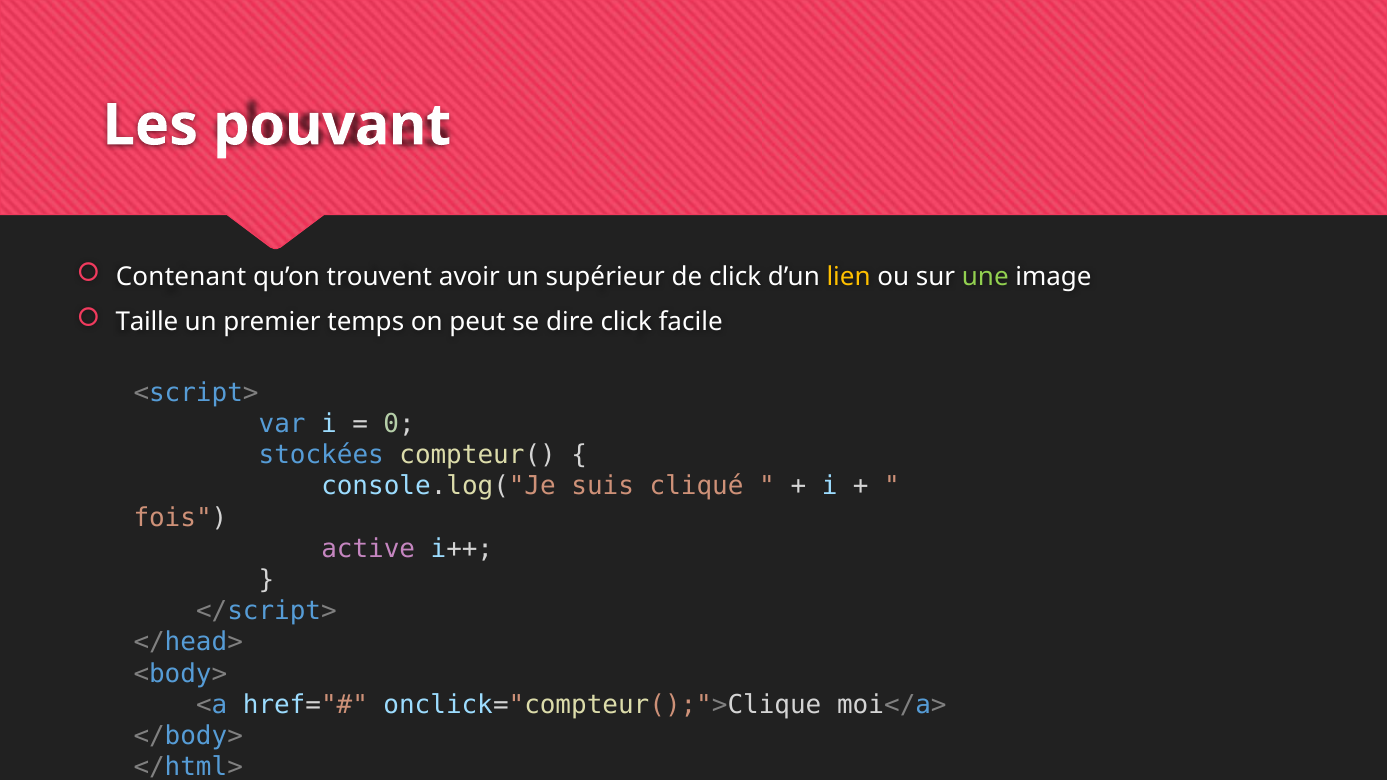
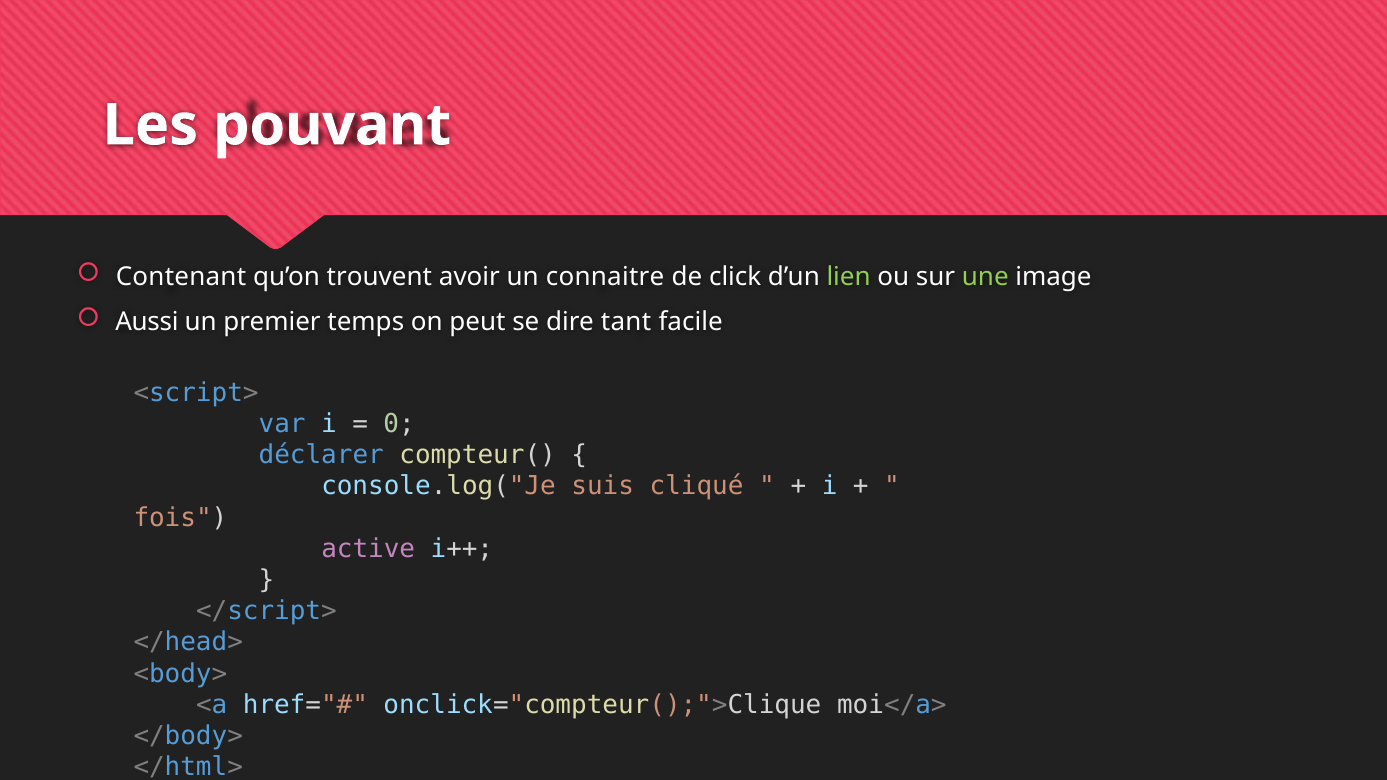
supérieur: supérieur -> connaitre
lien colour: yellow -> light green
Taille: Taille -> Aussi
dire click: click -> tant
stockées: stockées -> déclarer
